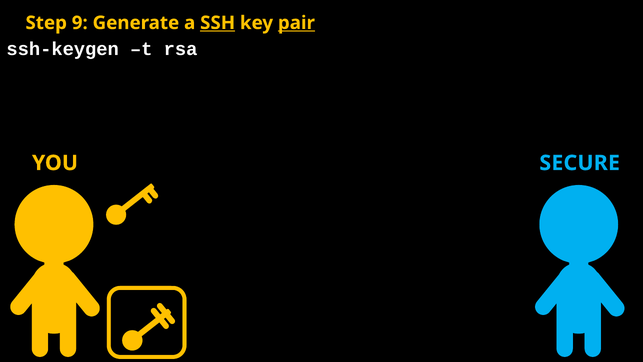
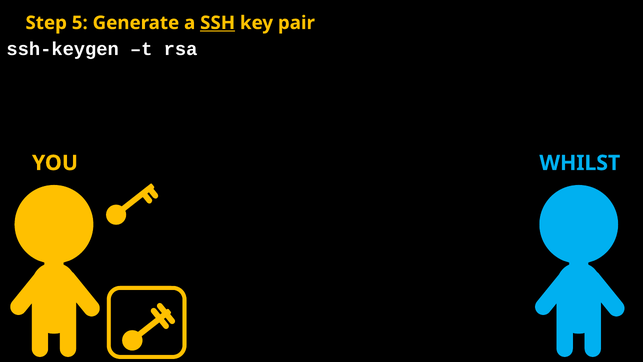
9: 9 -> 5
pair underline: present -> none
SECURE: SECURE -> WHILST
